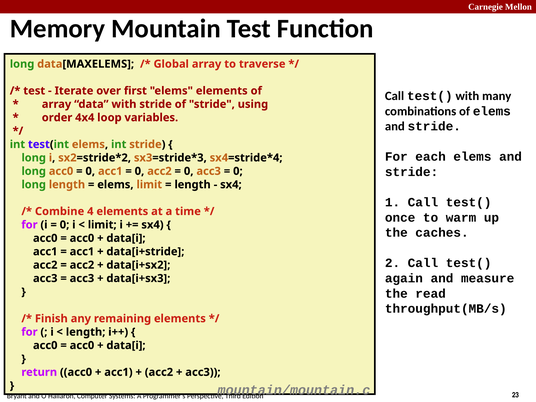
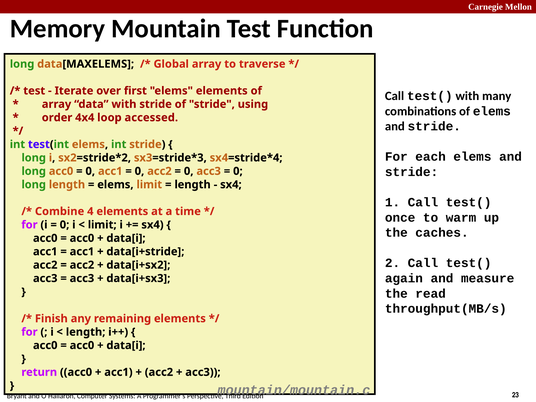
variables: variables -> accessed
